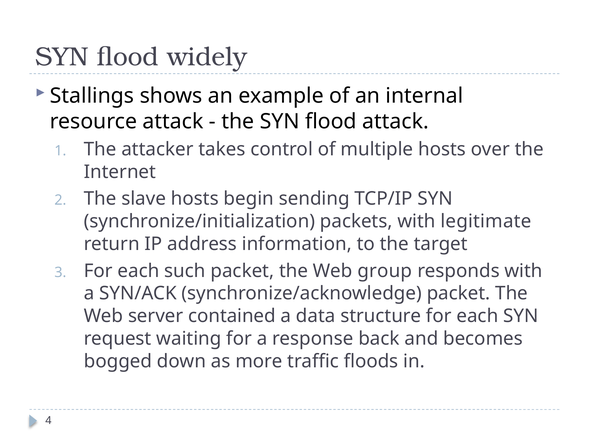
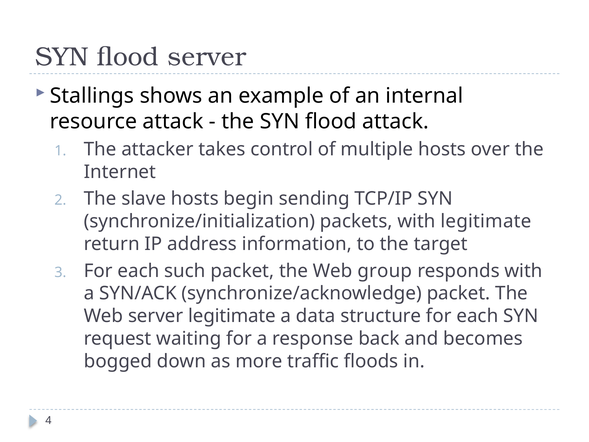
flood widely: widely -> server
server contained: contained -> legitimate
